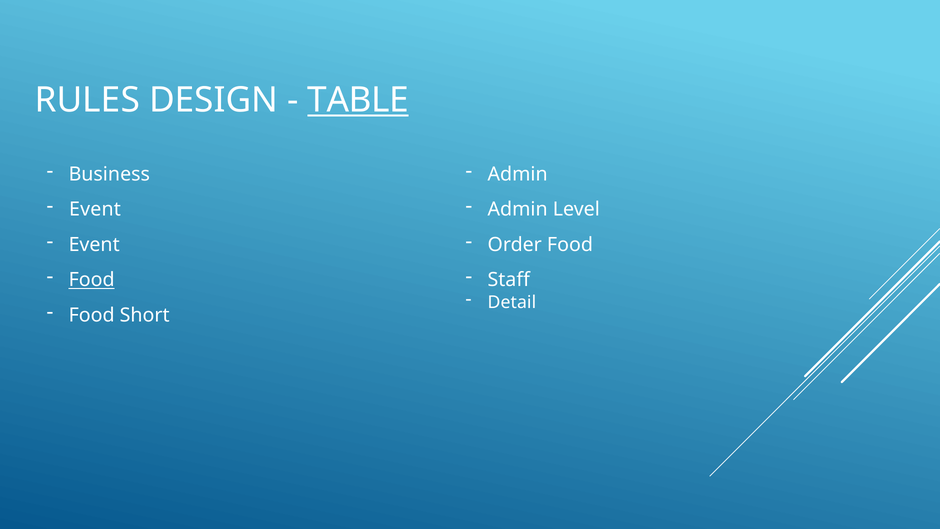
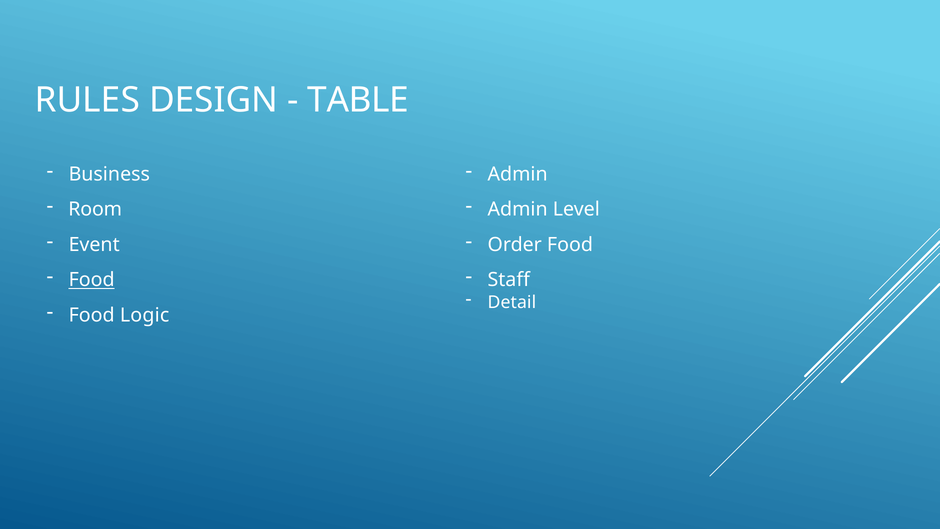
TABLE underline: present -> none
Event at (95, 209): Event -> Room
Short: Short -> Logic
